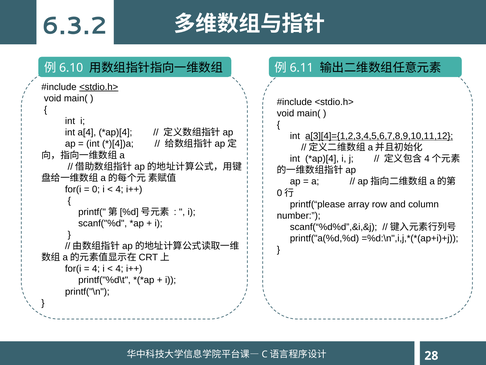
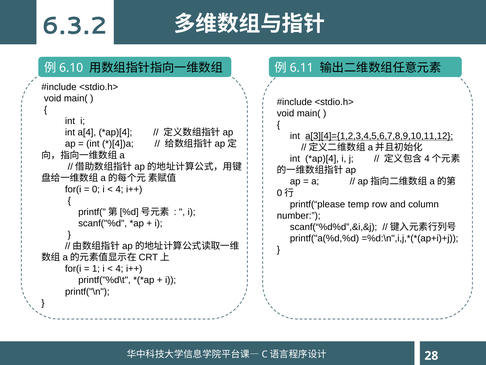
<stdio.h> at (99, 87) underline: present -> none
array: array -> temp
4 at (96, 268): 4 -> 1
